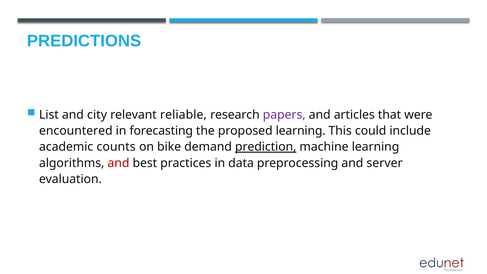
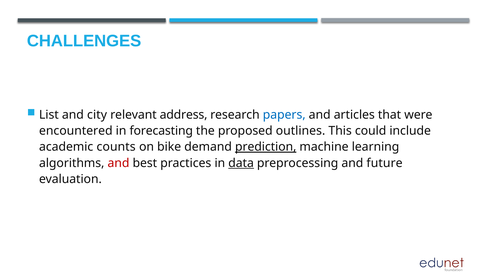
PREDICTIONS: PREDICTIONS -> CHALLENGES
reliable: reliable -> address
papers colour: purple -> blue
proposed learning: learning -> outlines
data underline: none -> present
server: server -> future
